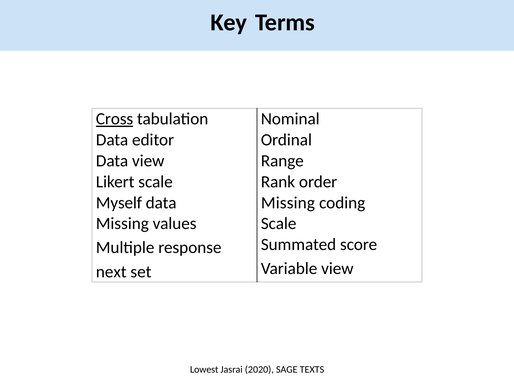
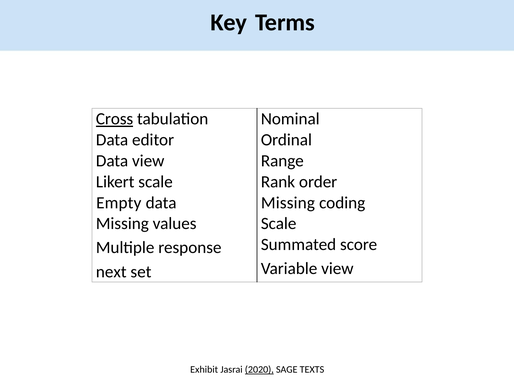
Myself: Myself -> Empty
Lowest: Lowest -> Exhibit
2020 underline: none -> present
